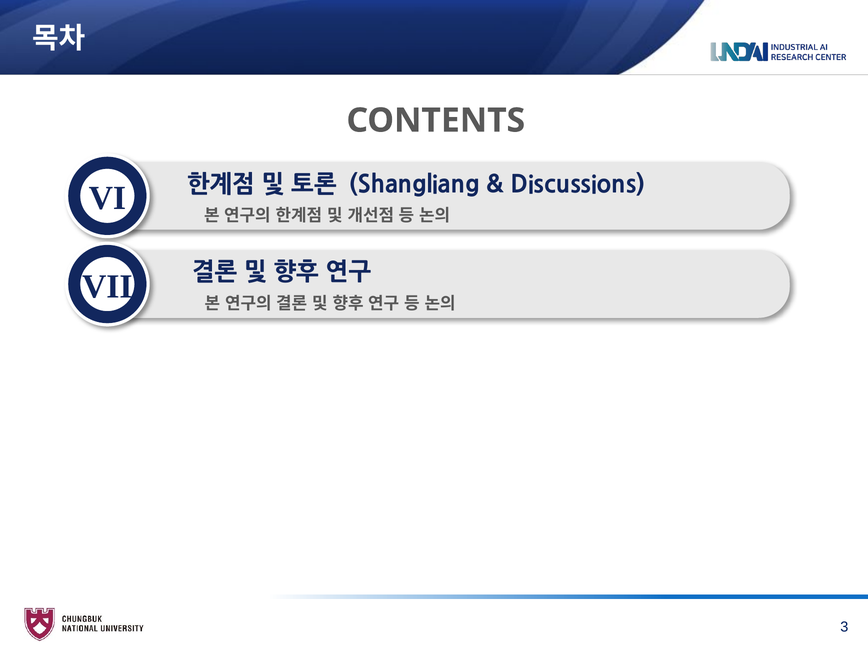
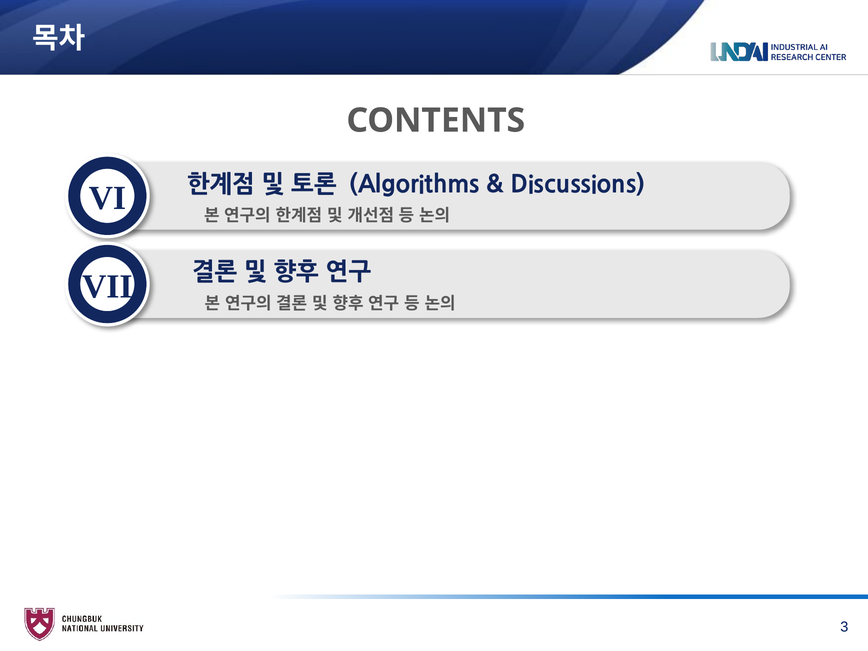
Shangliang: Shangliang -> Algorithms
